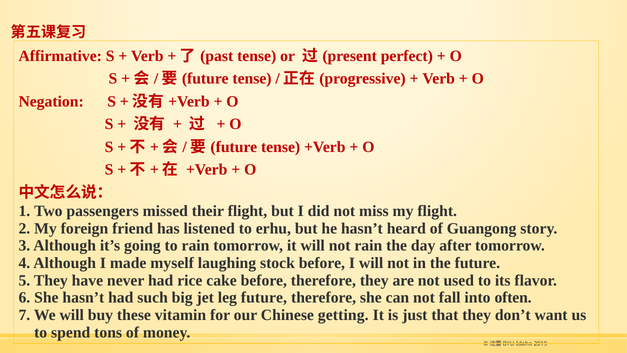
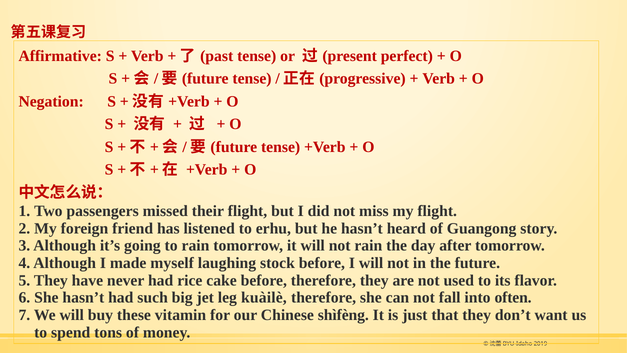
leg future: future -> kuàilè
getting: getting -> shìfèng
